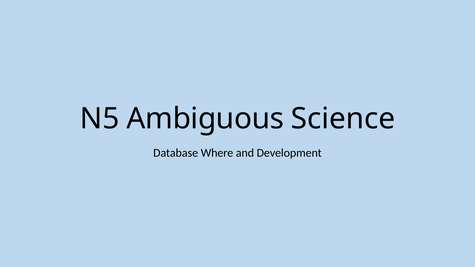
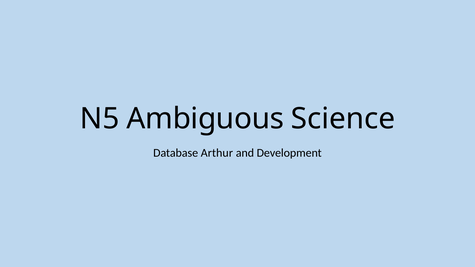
Where: Where -> Arthur
